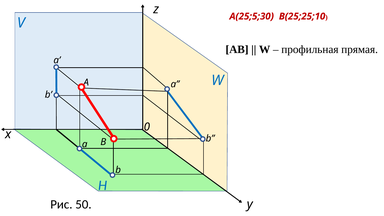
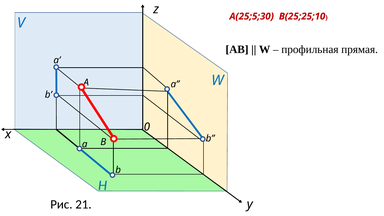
50: 50 -> 21
